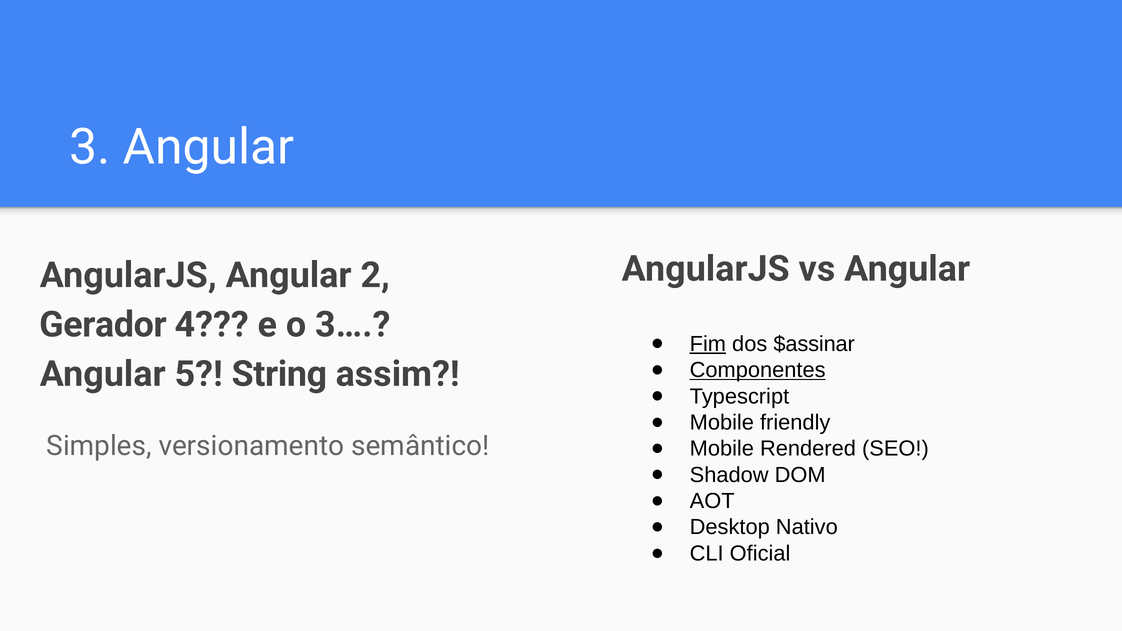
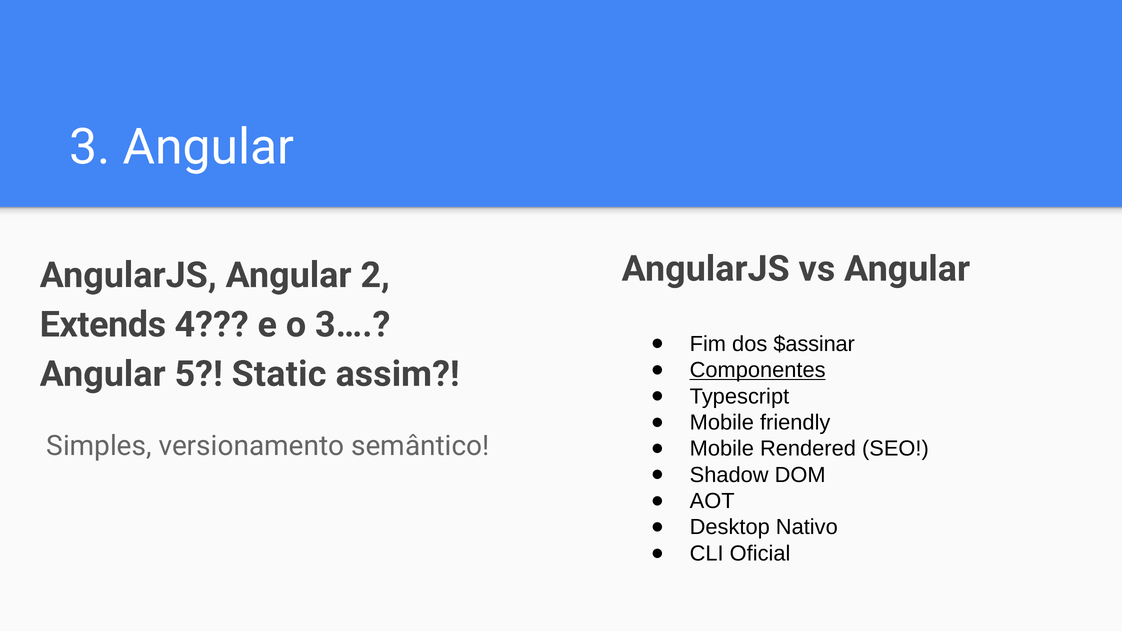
Gerador: Gerador -> Extends
Fim underline: present -> none
String: String -> Static
